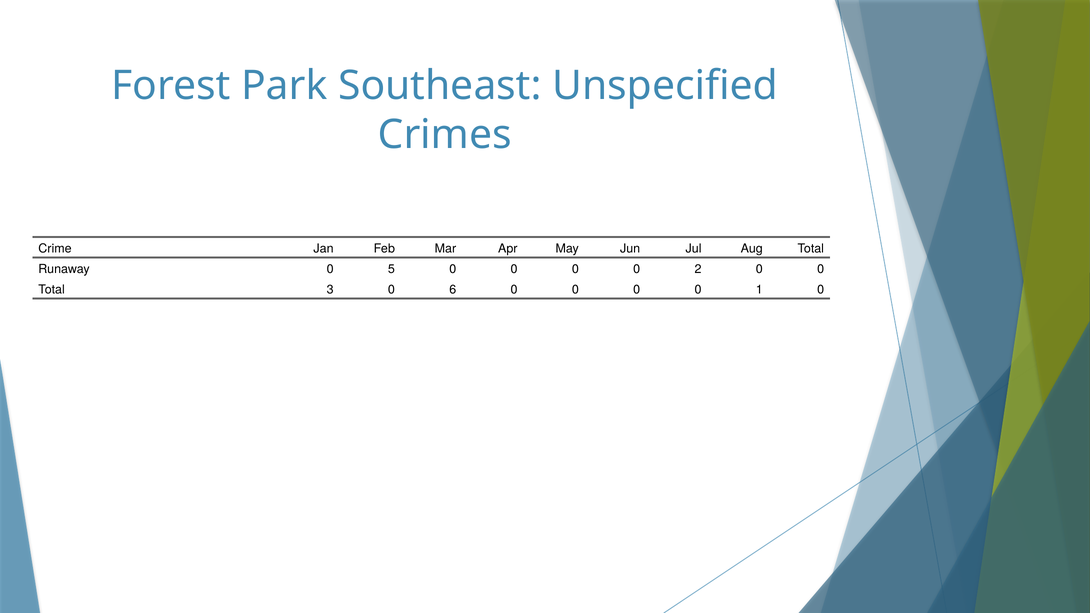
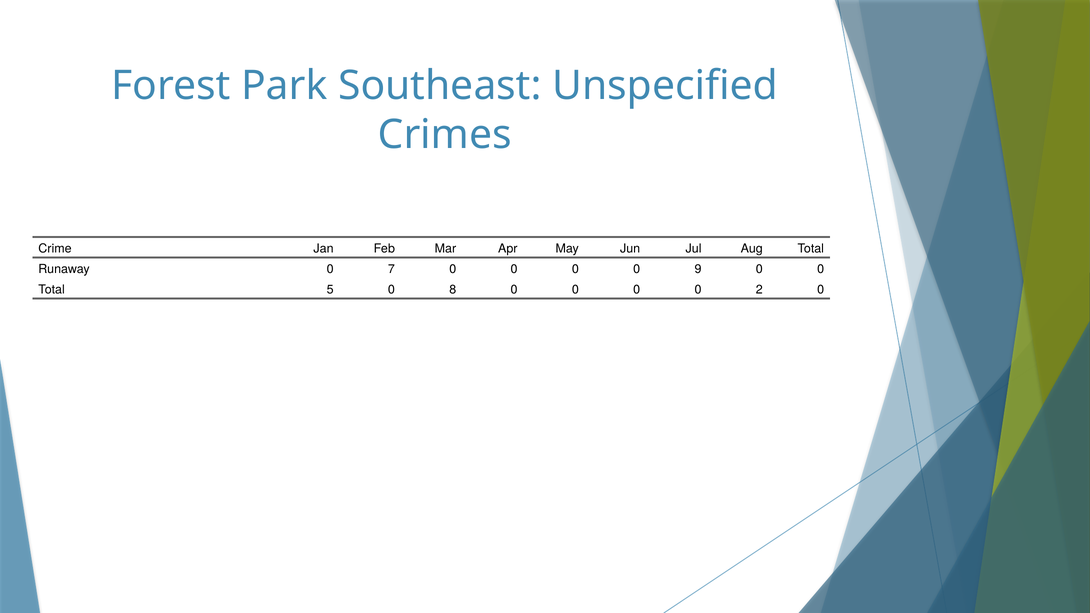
5: 5 -> 7
2: 2 -> 9
3: 3 -> 5
6: 6 -> 8
1: 1 -> 2
